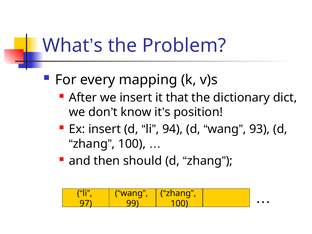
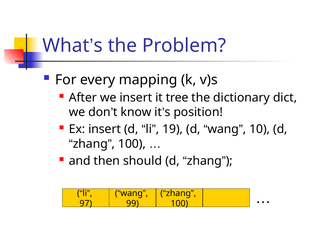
that: that -> tree
94: 94 -> 19
93: 93 -> 10
